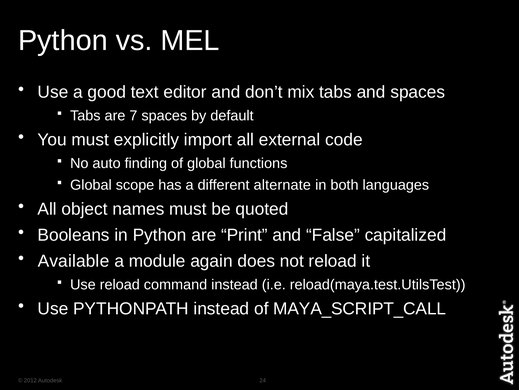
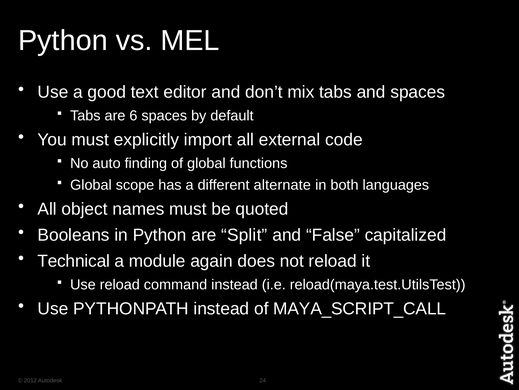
7: 7 -> 6
Print: Print -> Split
Available: Available -> Technical
